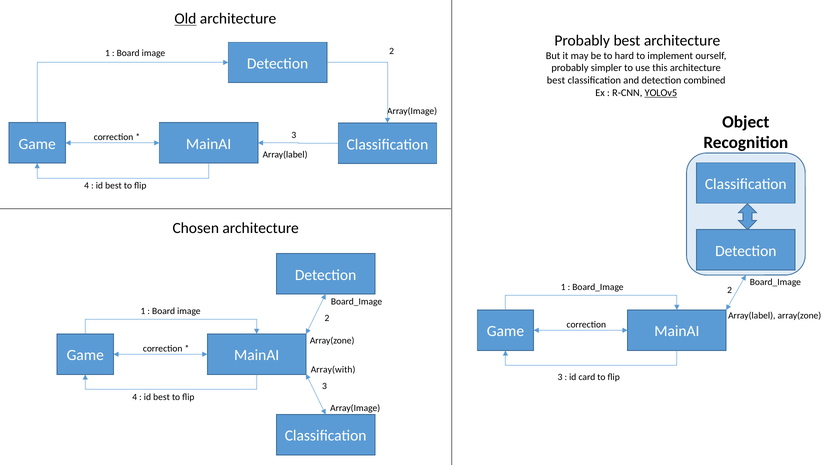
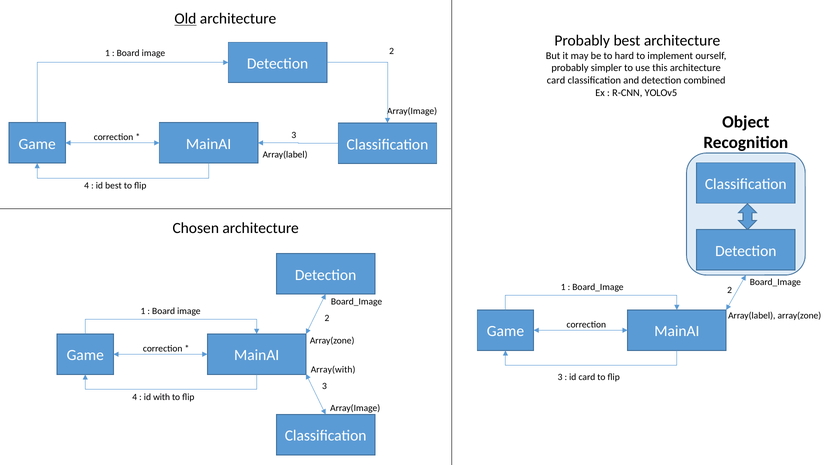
best at (556, 80): best -> card
YOLOv5 underline: present -> none
best at (162, 397): best -> with
